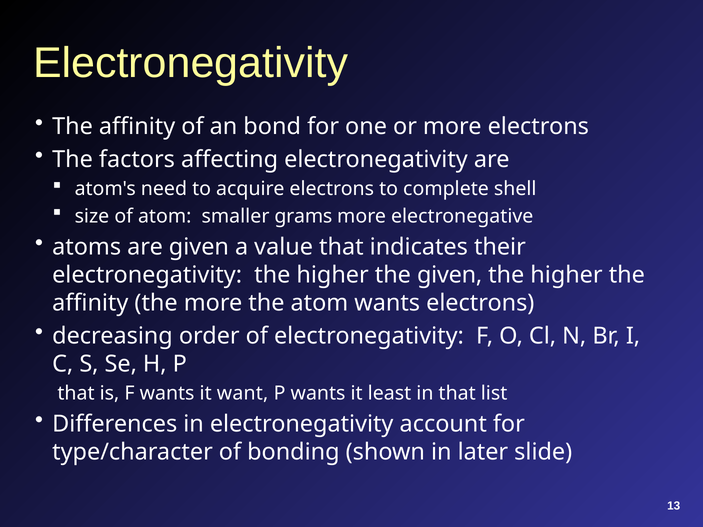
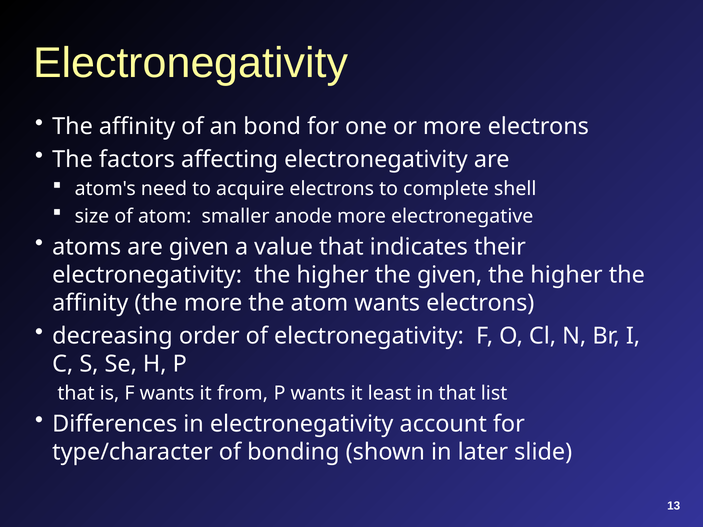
grams: grams -> anode
want: want -> from
